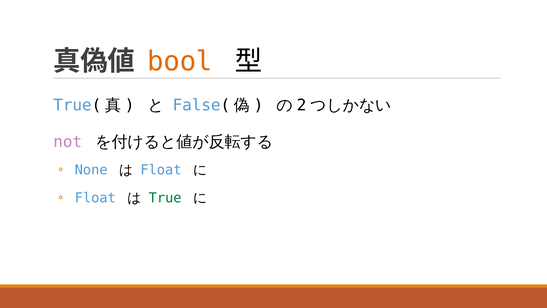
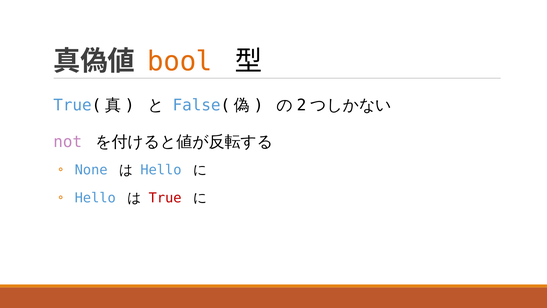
Float at (161, 170): Float -> Hello
Float at (95, 198): Float -> Hello
True colour: green -> red
